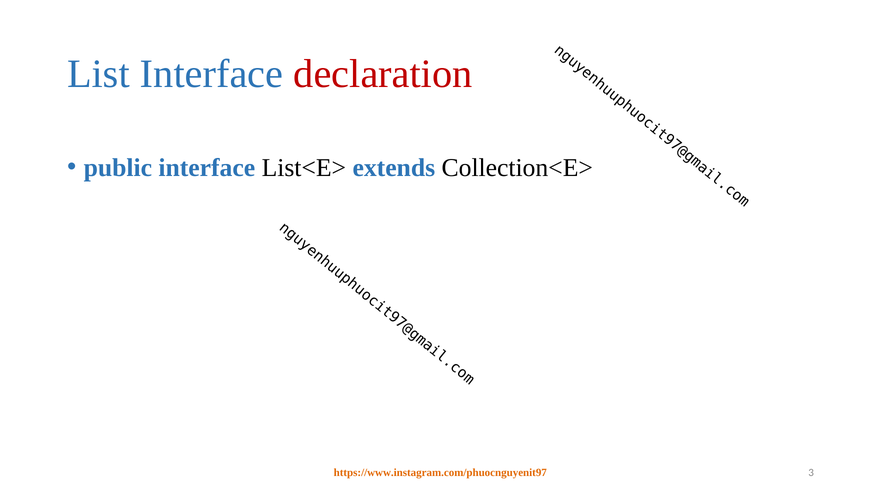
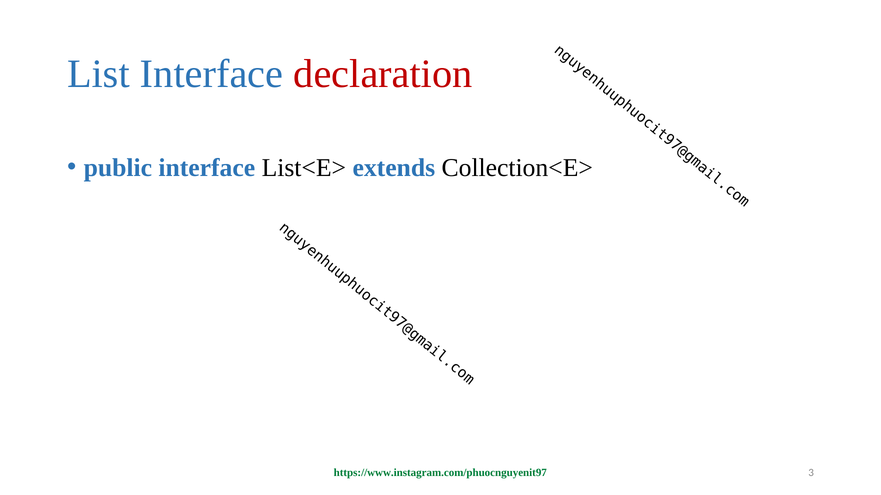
https://www.instagram.com/phuocnguyenit97 colour: orange -> green
